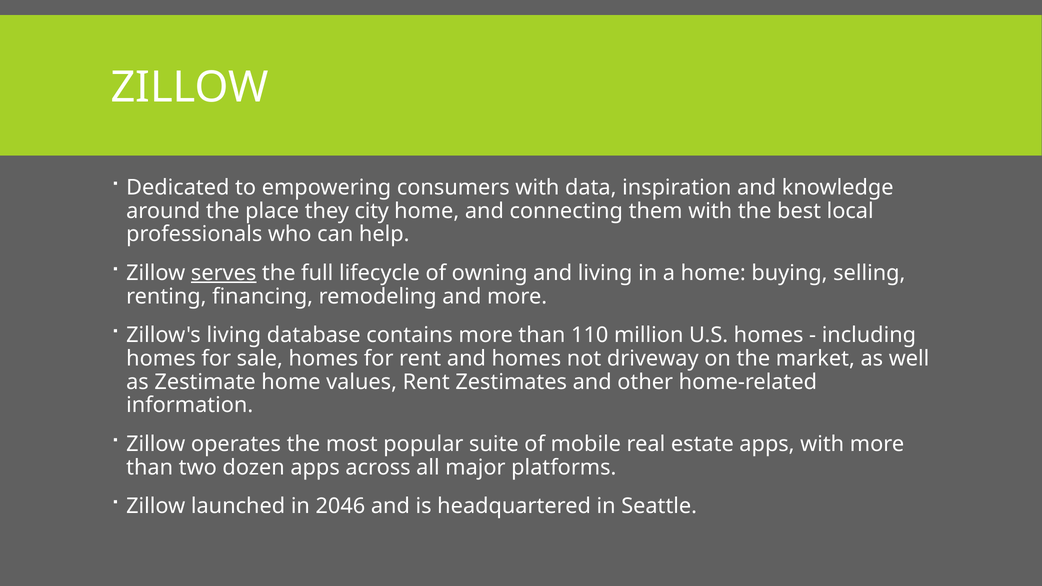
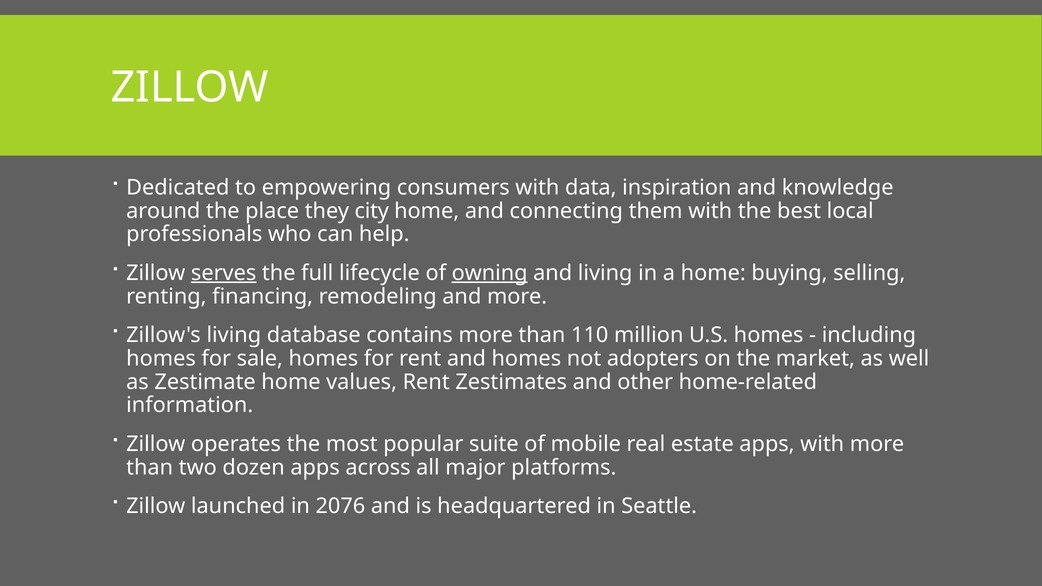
owning underline: none -> present
driveway: driveway -> adopters
2046: 2046 -> 2076
